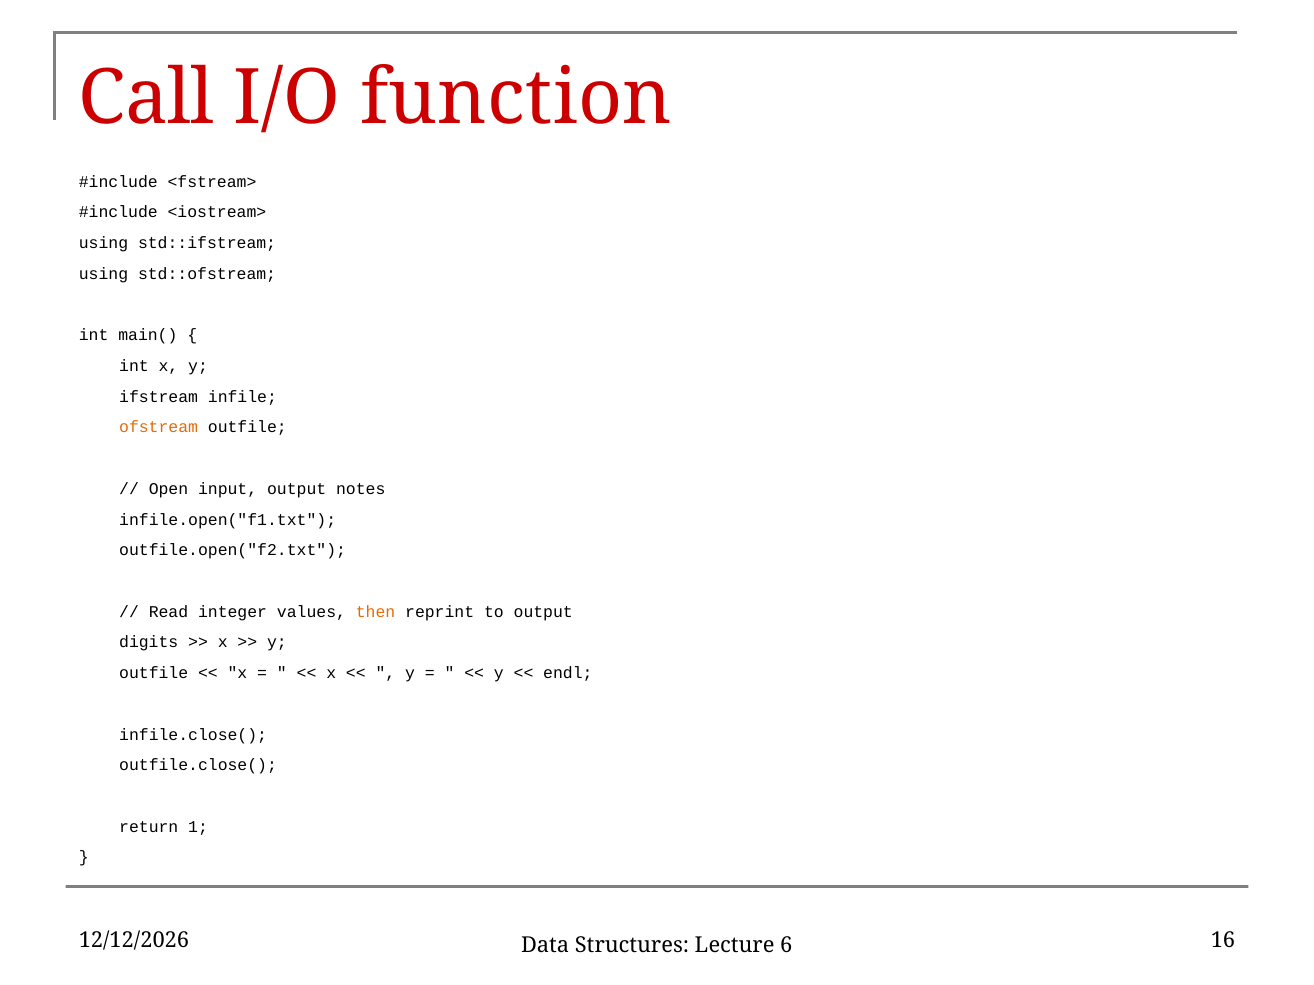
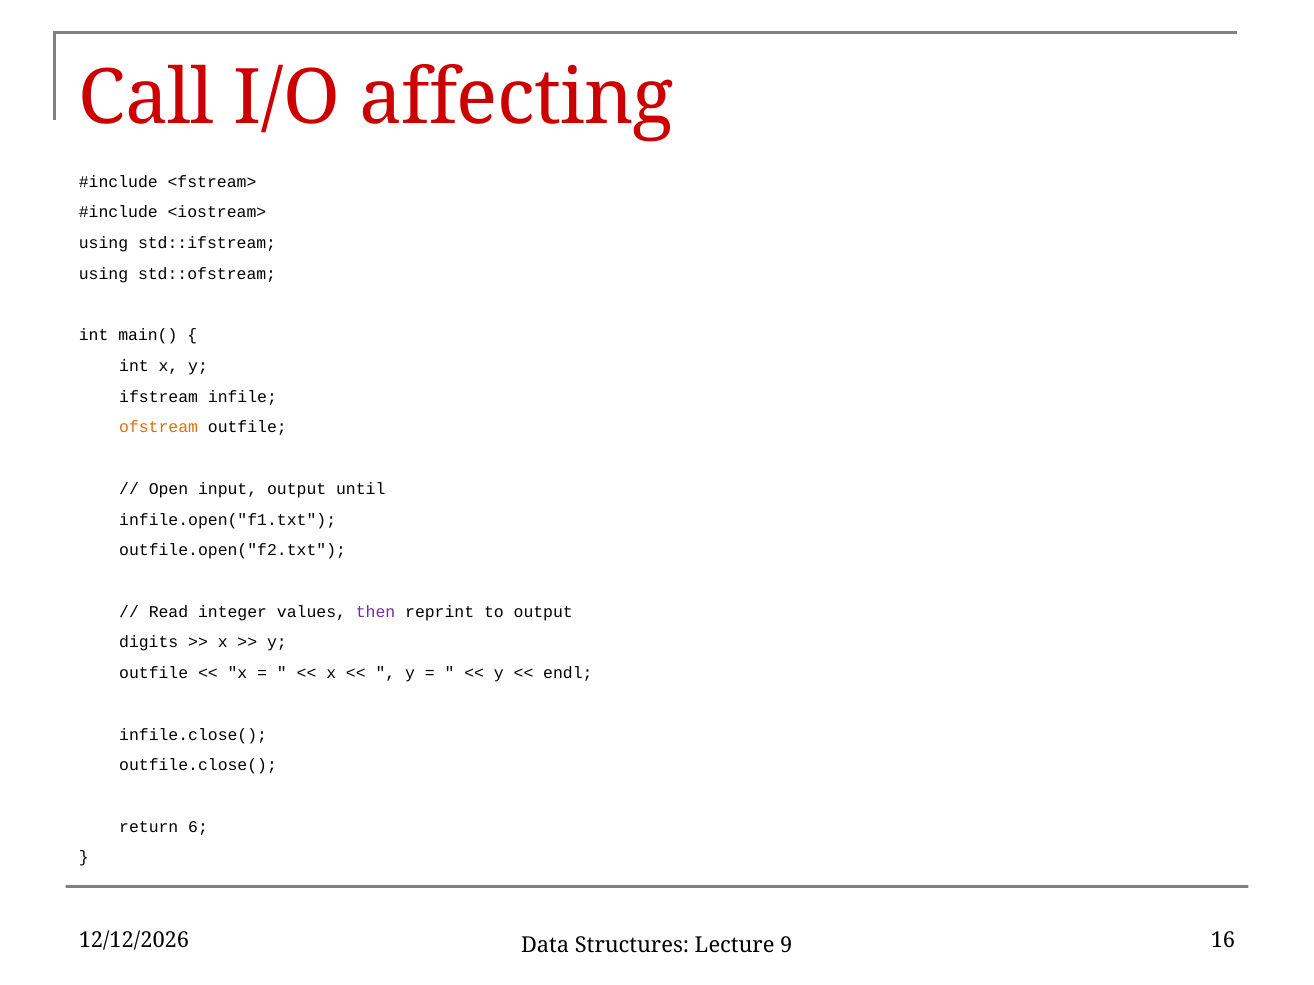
function: function -> affecting
notes: notes -> until
then colour: orange -> purple
1: 1 -> 6
6: 6 -> 9
